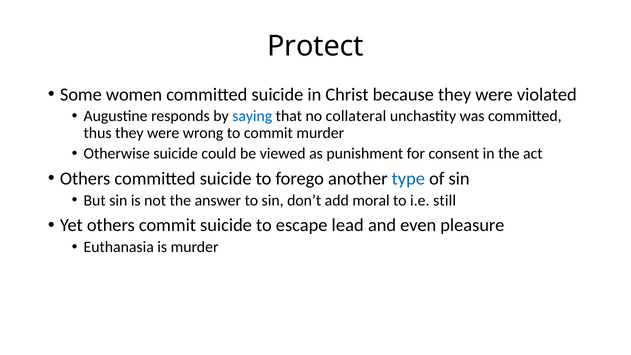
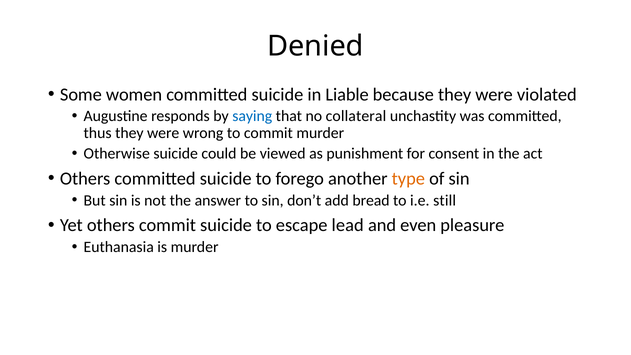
Protect: Protect -> Denied
Christ: Christ -> Liable
type colour: blue -> orange
moral: moral -> bread
